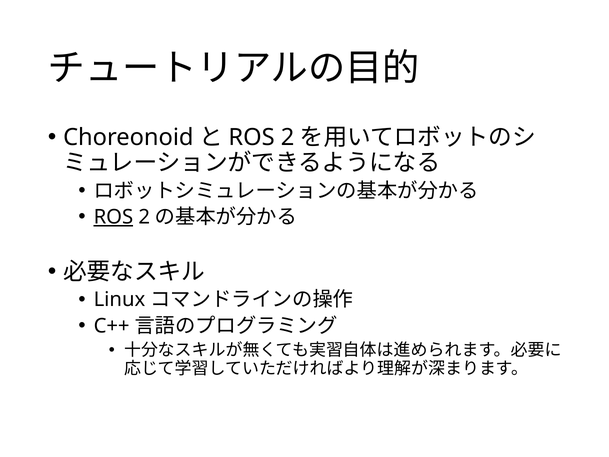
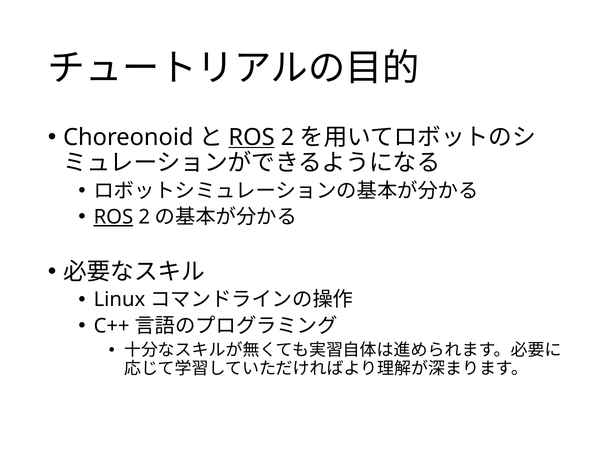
ROS at (252, 137) underline: none -> present
